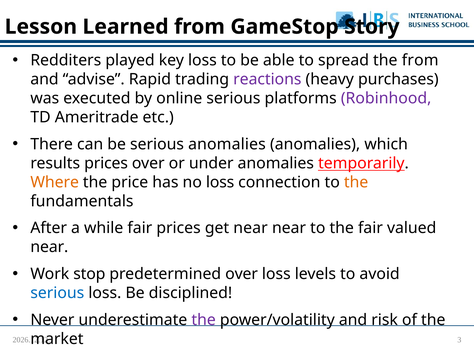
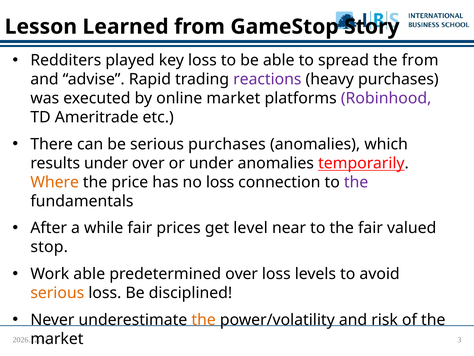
online serious: serious -> market
serious anomalies: anomalies -> purchases
results prices: prices -> under
the at (356, 182) colour: orange -> purple
get near: near -> level
near at (49, 247): near -> stop
Work stop: stop -> able
serious at (57, 293) colour: blue -> orange
the at (204, 319) colour: purple -> orange
